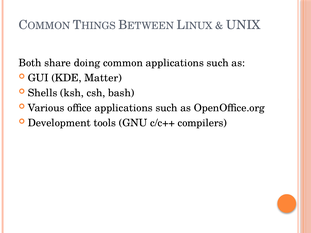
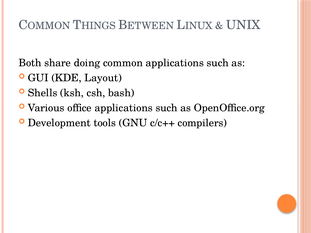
Matter: Matter -> Layout
